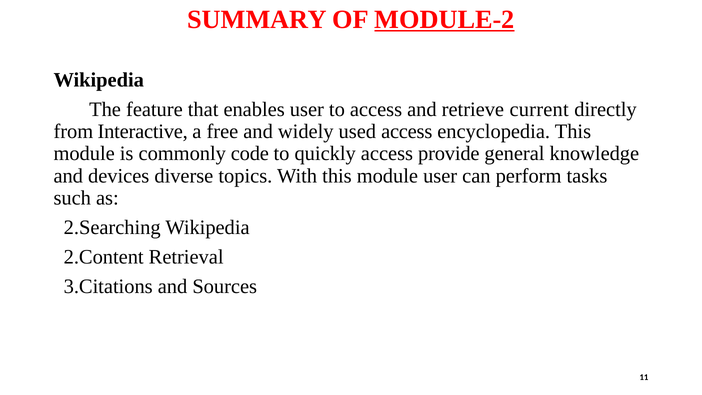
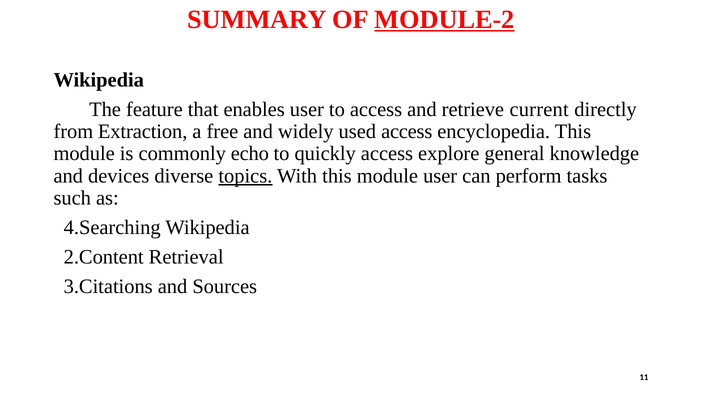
Interactive: Interactive -> Extraction
code: code -> echo
provide: provide -> explore
topics underline: none -> present
2.Searching: 2.Searching -> 4.Searching
